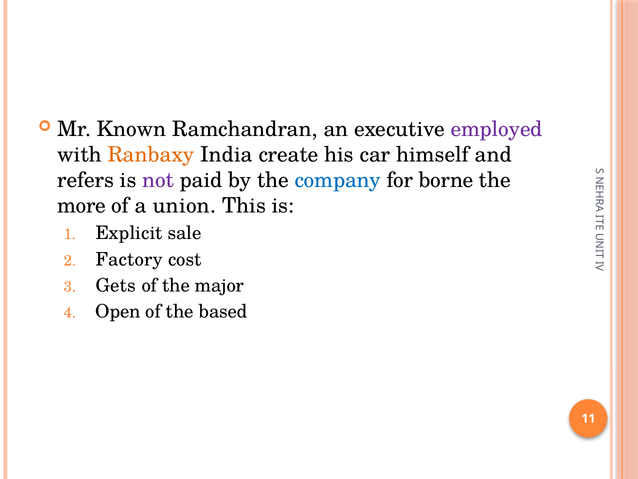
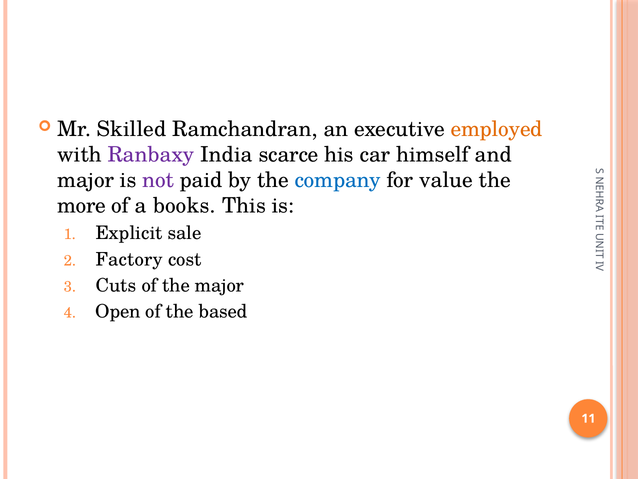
Known: Known -> Skilled
employed colour: purple -> orange
Ranbaxy colour: orange -> purple
create: create -> scarce
refers at (86, 180): refers -> major
borne: borne -> value
union: union -> books
Gets: Gets -> Cuts
